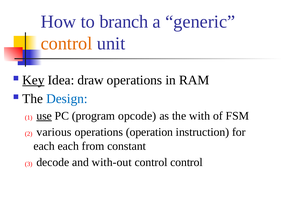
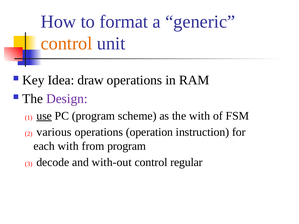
branch: branch -> format
Key underline: present -> none
Design colour: blue -> purple
opcode: opcode -> scheme
each each: each -> with
from constant: constant -> program
control control: control -> regular
